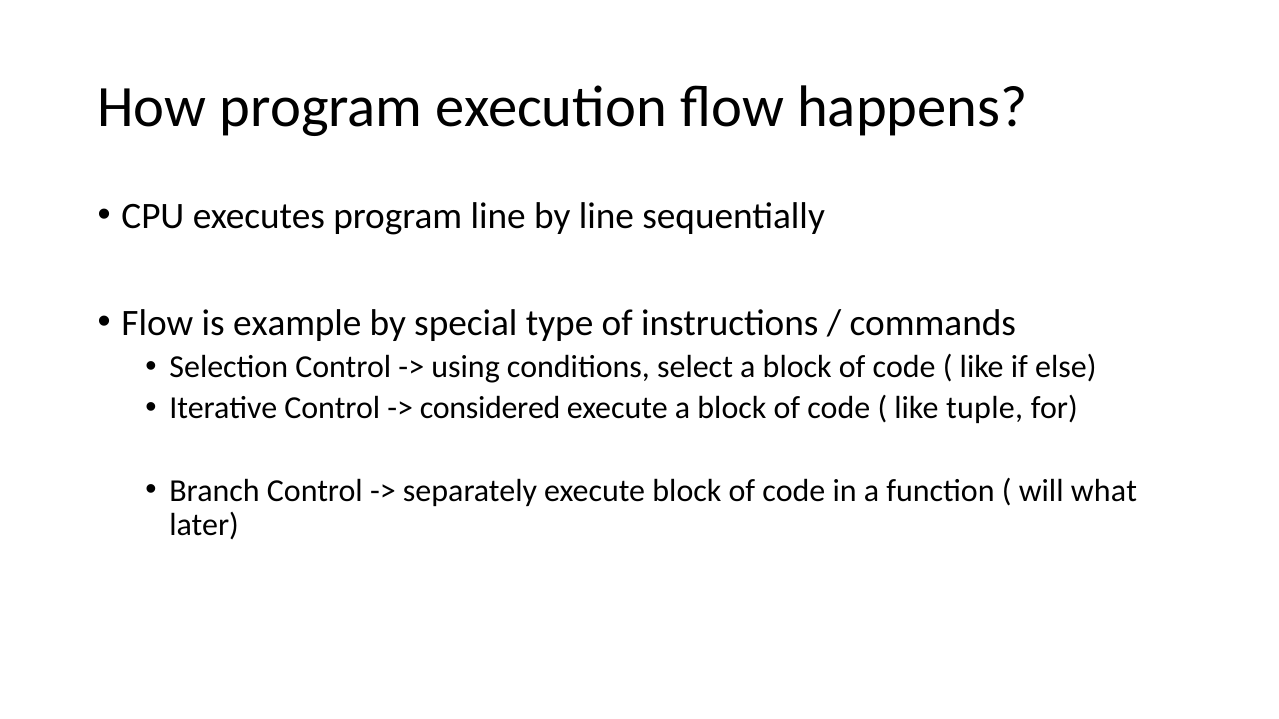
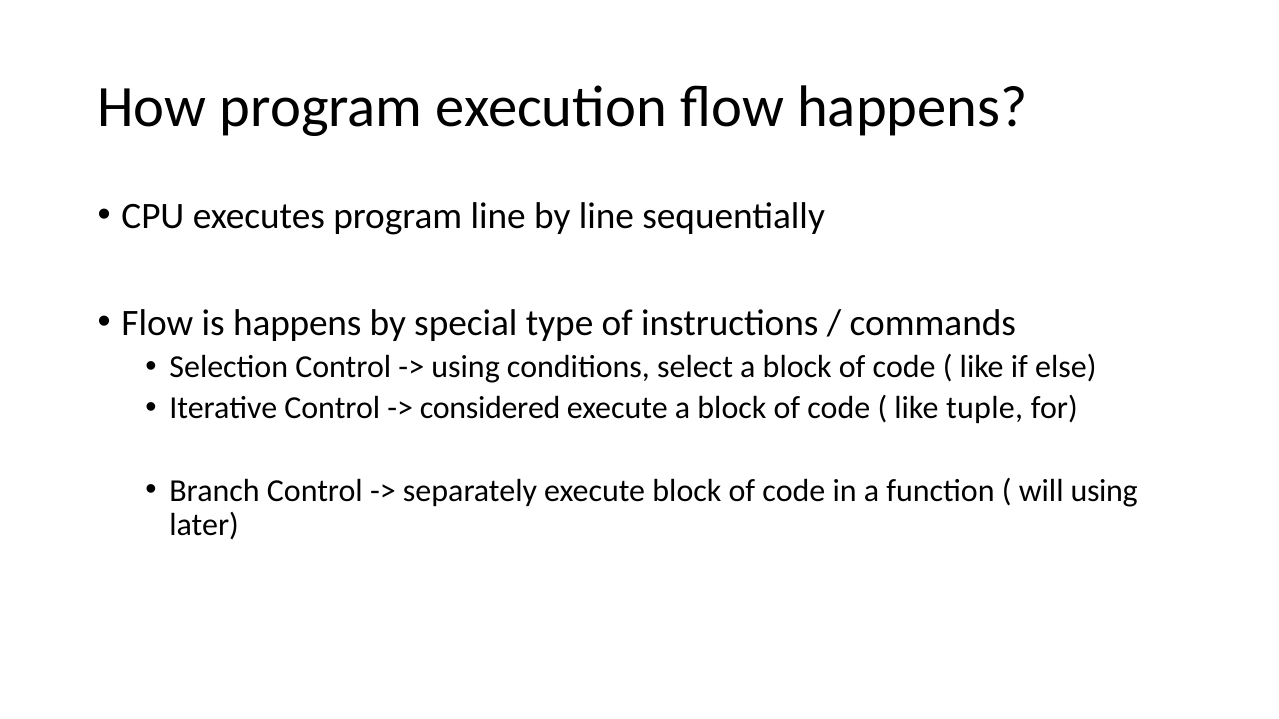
is example: example -> happens
will what: what -> using
